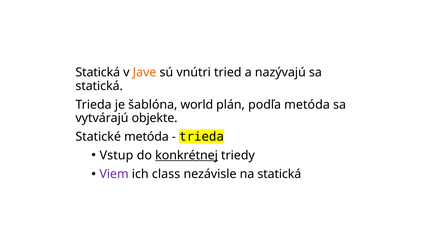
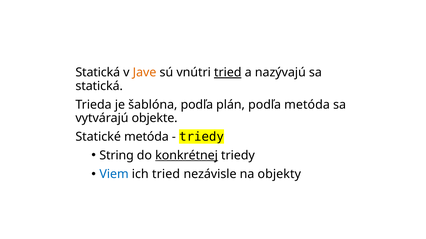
tried at (228, 73) underline: none -> present
šablóna world: world -> podľa
trieda at (202, 137): trieda -> triedy
Vstup: Vstup -> String
Viem colour: purple -> blue
ich class: class -> tried
na statická: statická -> objekty
